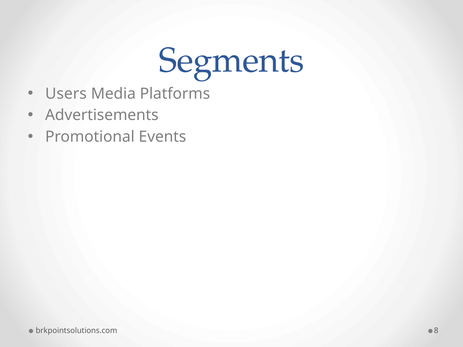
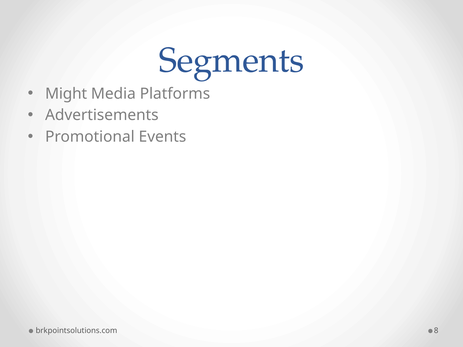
Users: Users -> Might
